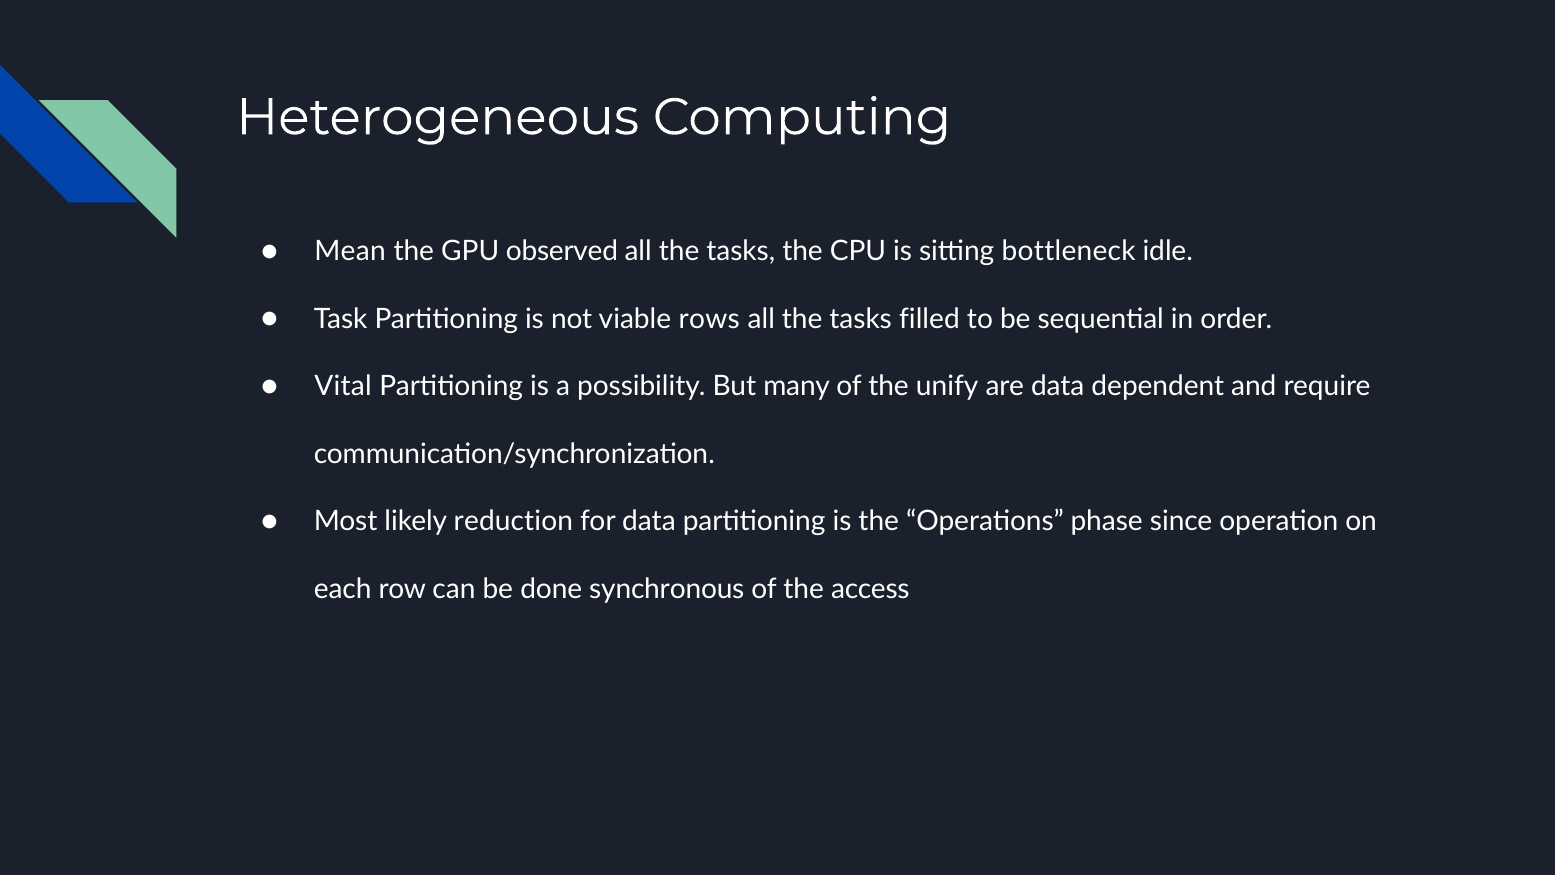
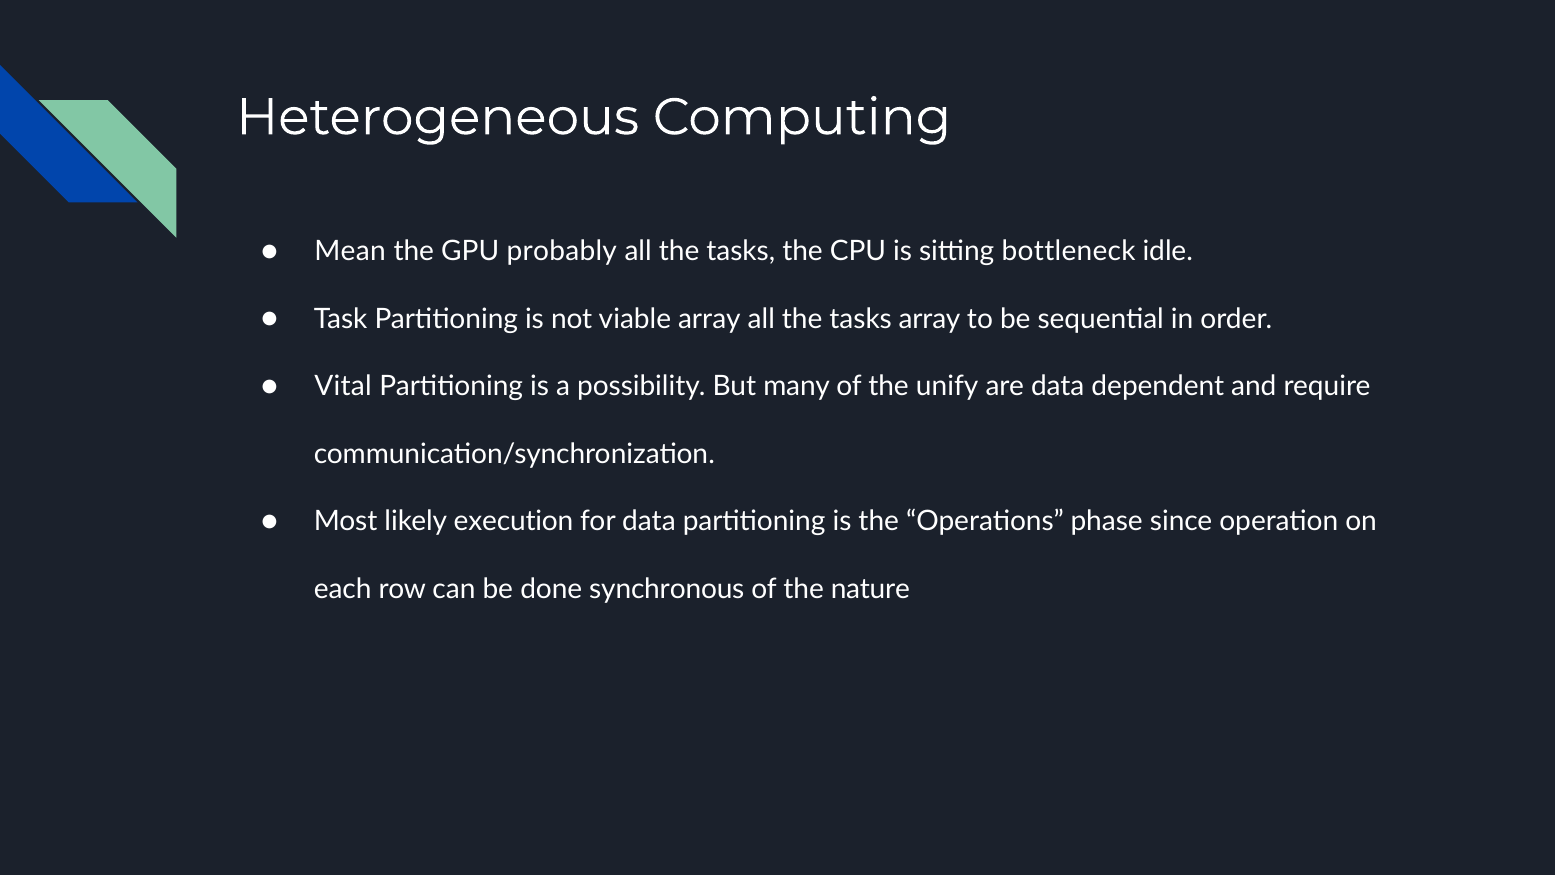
observed: observed -> probably
viable rows: rows -> array
tasks filled: filled -> array
reduction: reduction -> execution
access: access -> nature
